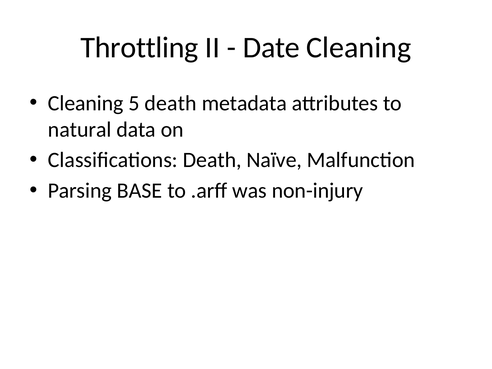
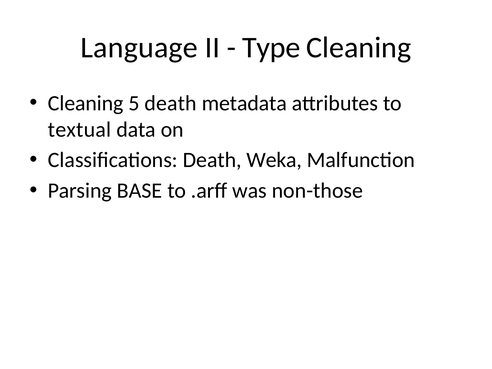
Throttling: Throttling -> Language
Date: Date -> Type
natural: natural -> textual
Naïve: Naïve -> Weka
non-injury: non-injury -> non-those
